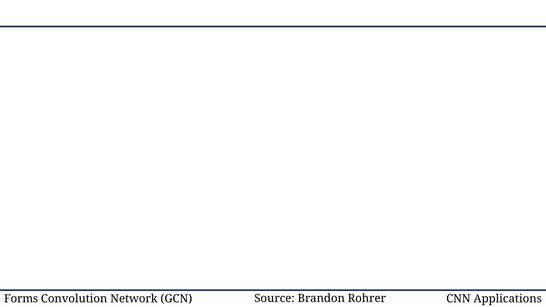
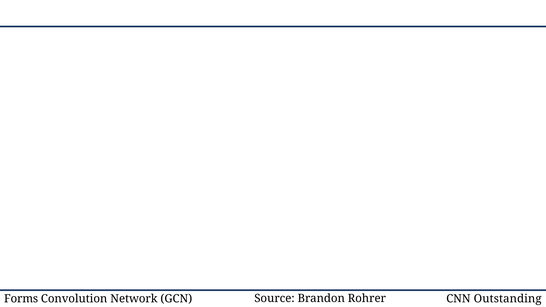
Applications: Applications -> Outstanding
